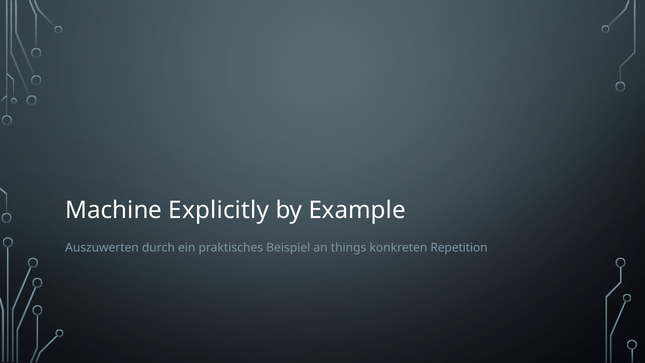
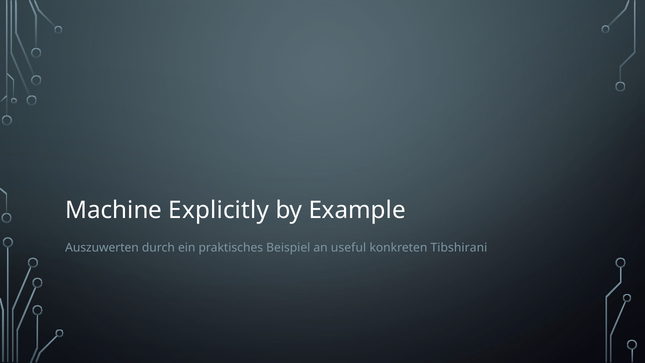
things: things -> useful
Repetition: Repetition -> Tibshirani
